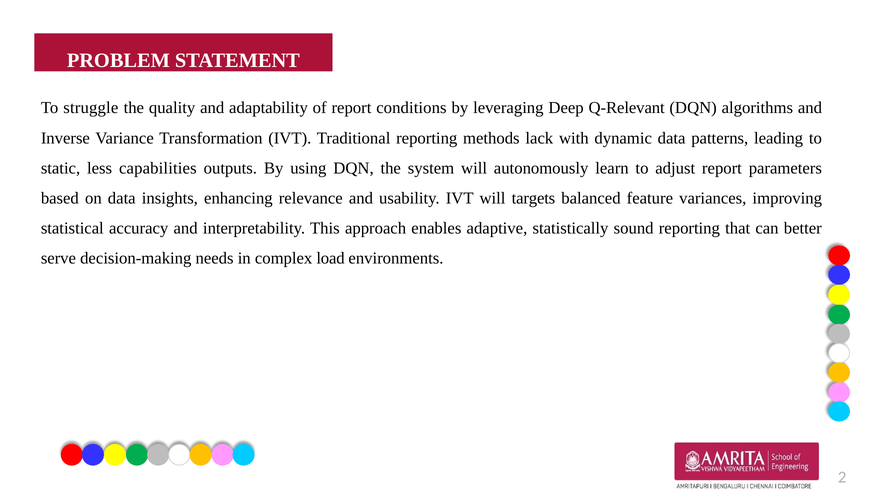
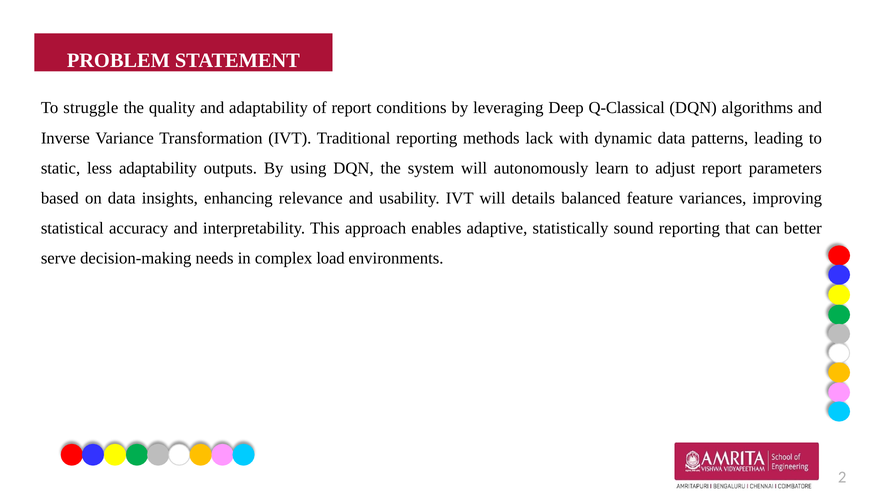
Q-Relevant: Q-Relevant -> Q-Classical
less capabilities: capabilities -> adaptability
targets: targets -> details
